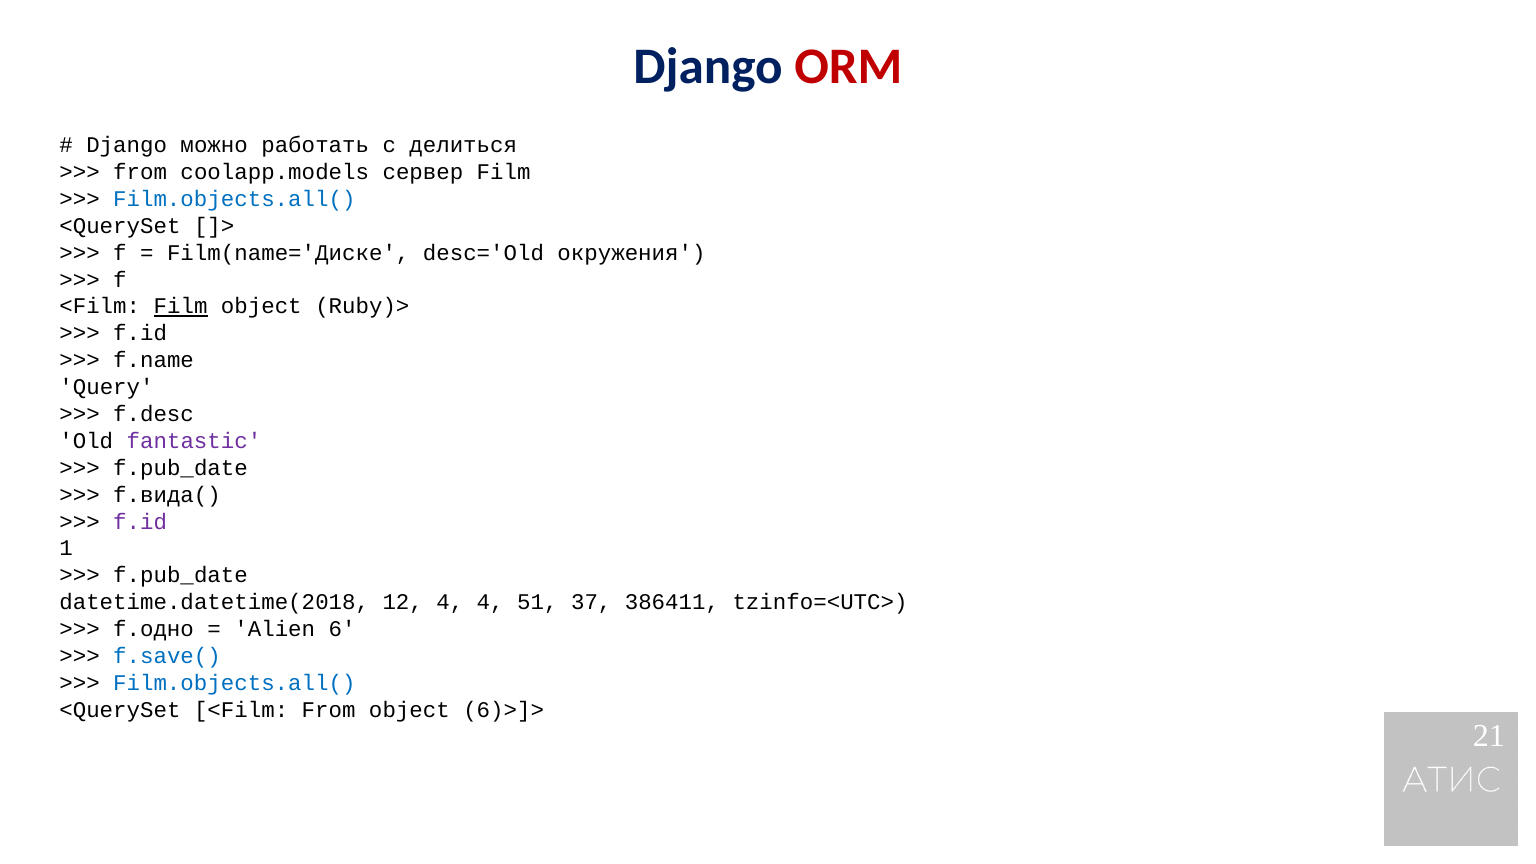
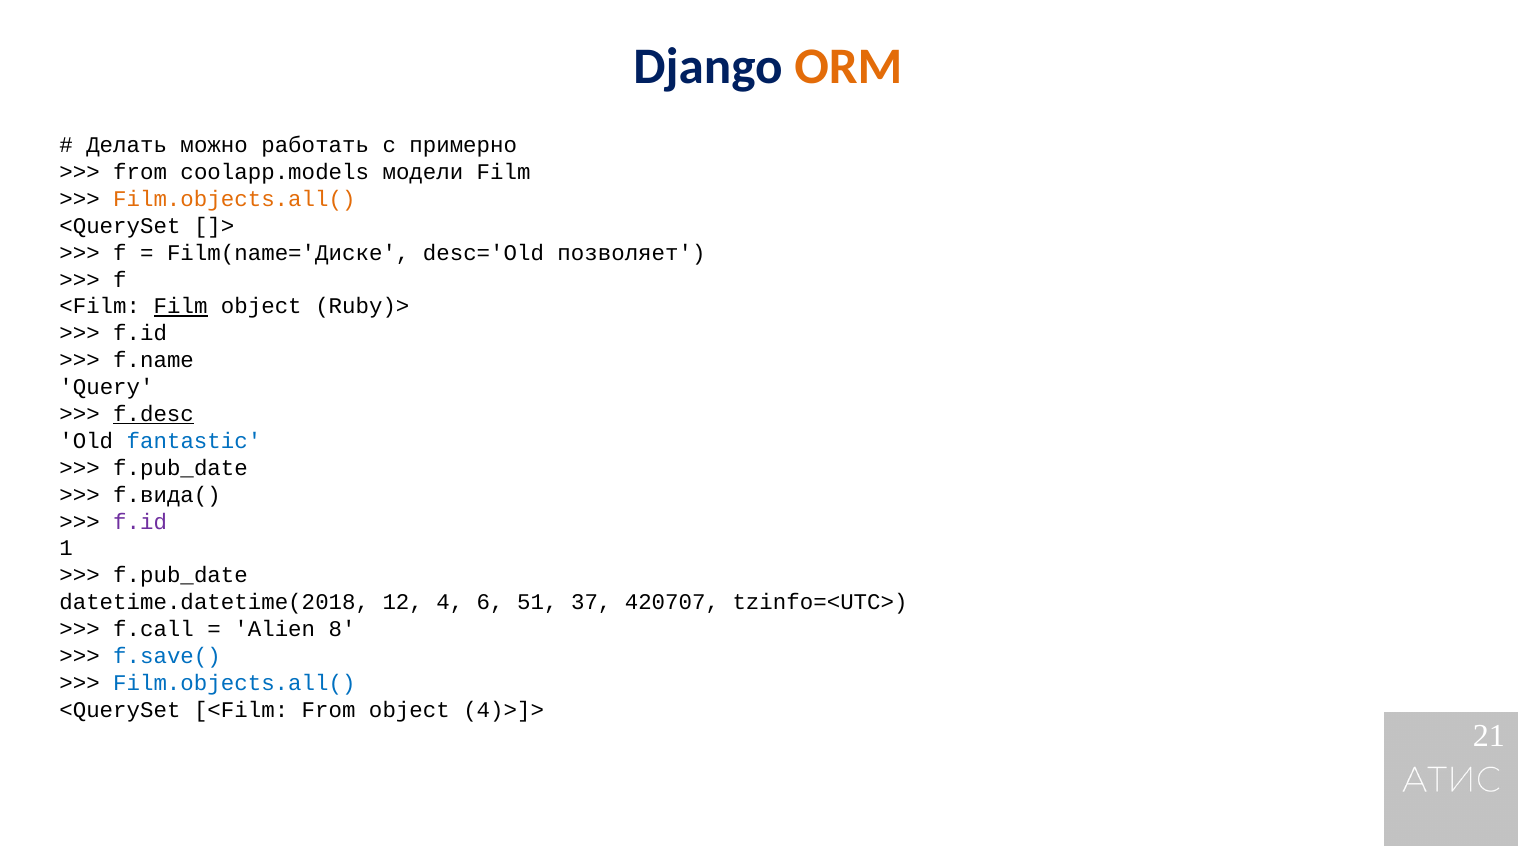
ORM colour: red -> orange
Django at (127, 145): Django -> Делать
делиться: делиться -> примерно
сервер: сервер -> модели
Film.objects.all( at (234, 199) colour: blue -> orange
окружения: окружения -> позволяет
f.desc underline: none -> present
fantastic colour: purple -> blue
4 4: 4 -> 6
386411: 386411 -> 420707
f.одно: f.одно -> f.call
6: 6 -> 8
6)>]>: 6)>]> -> 4)>]>
